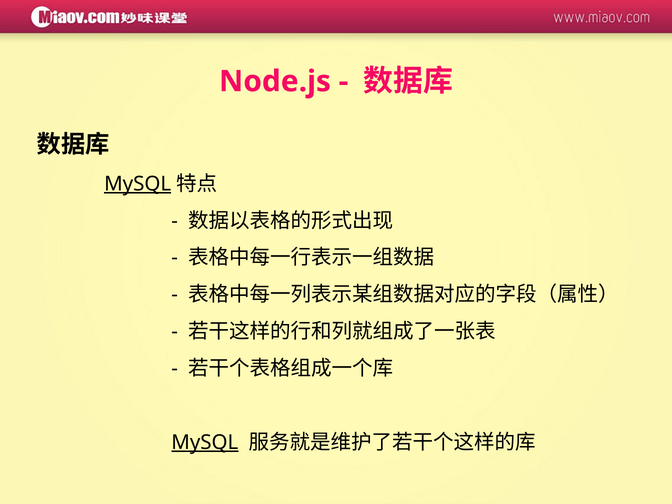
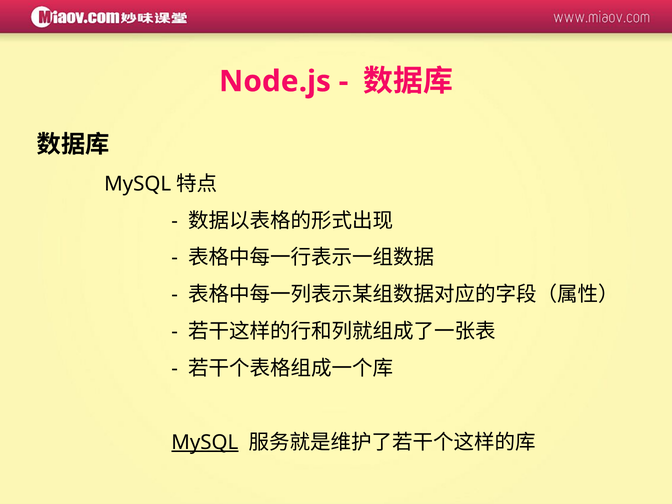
MySQL at (138, 184) underline: present -> none
